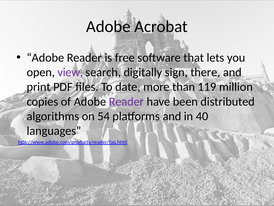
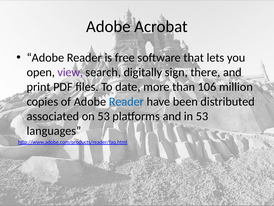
119: 119 -> 106
Reader at (126, 101) colour: purple -> blue
algorithms: algorithms -> associated
on 54: 54 -> 53
in 40: 40 -> 53
